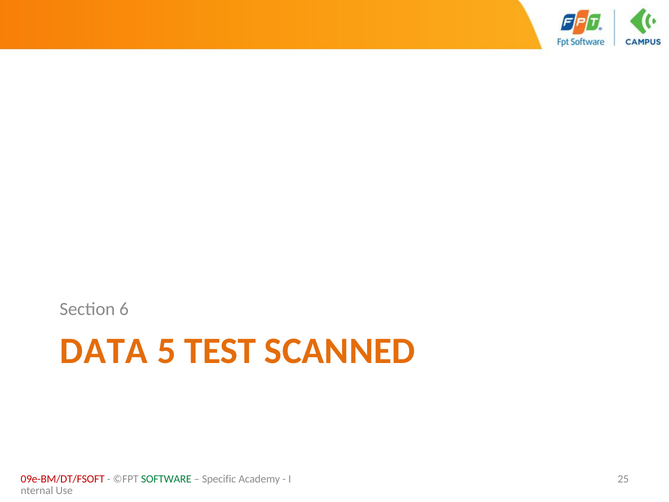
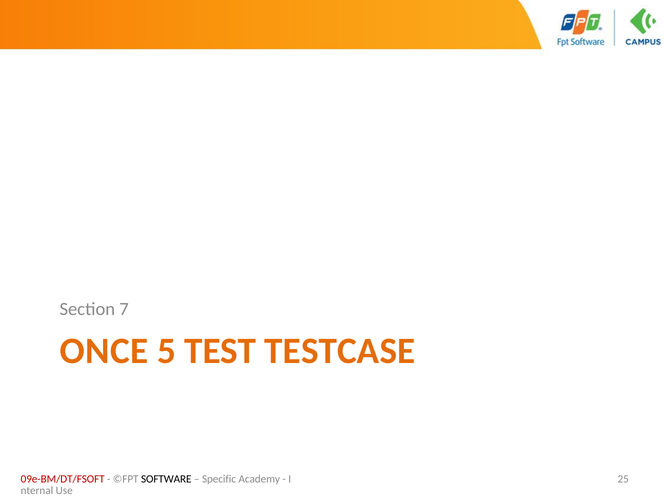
6: 6 -> 7
DATA: DATA -> ONCE
SCANNED: SCANNED -> TESTCASE
SOFTWARE colour: green -> black
